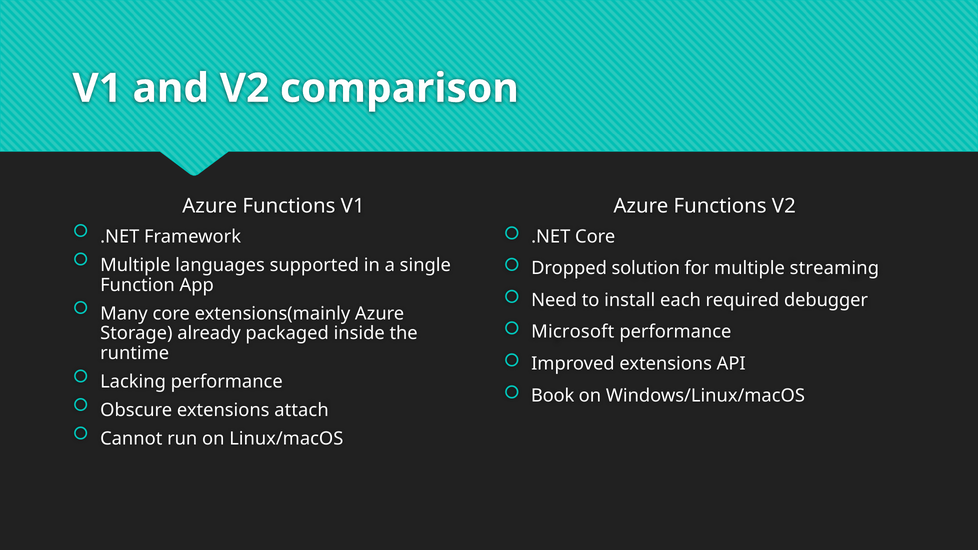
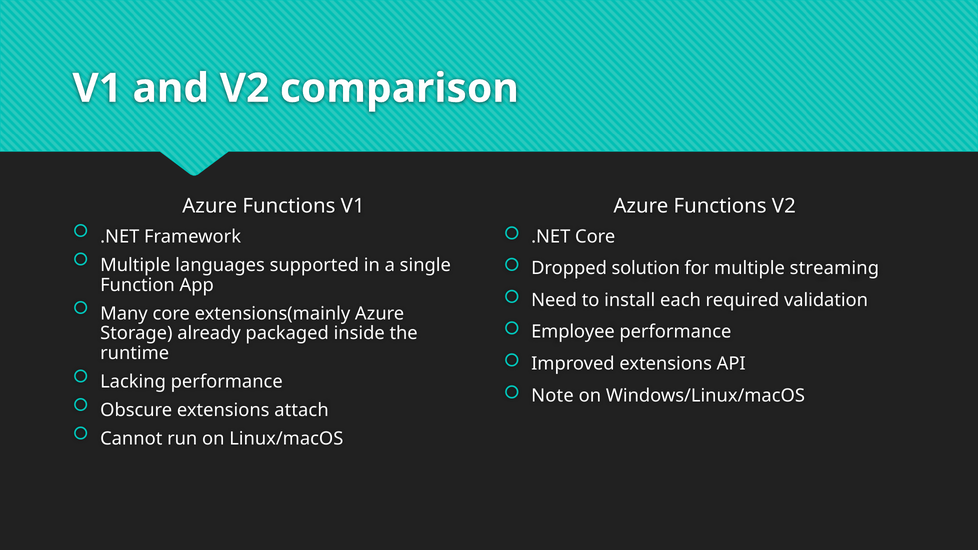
debugger: debugger -> validation
Microsoft: Microsoft -> Employee
Book: Book -> Note
